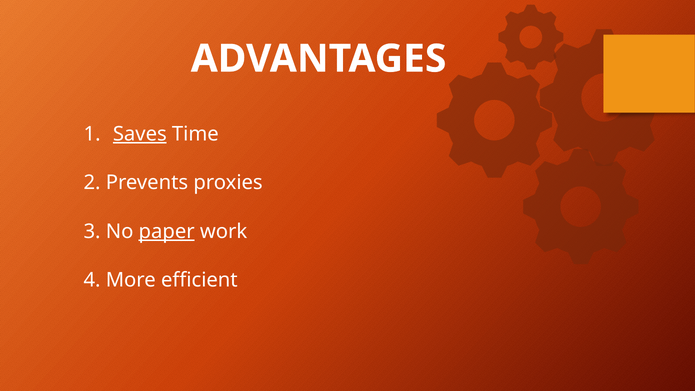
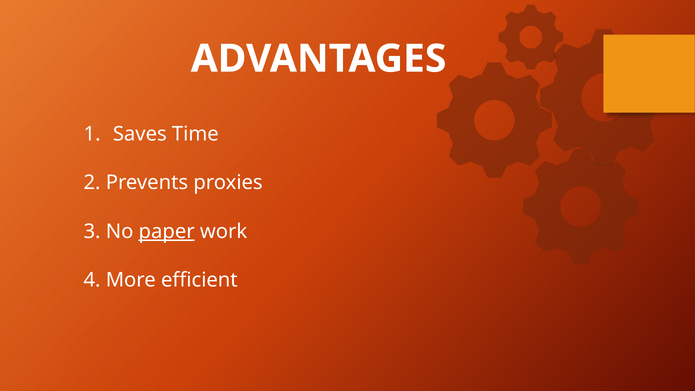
Saves underline: present -> none
